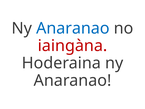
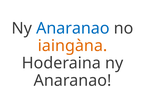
iaingàna colour: red -> orange
